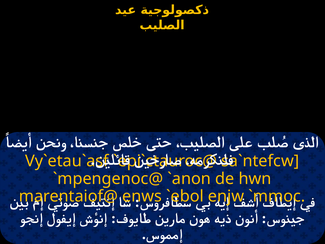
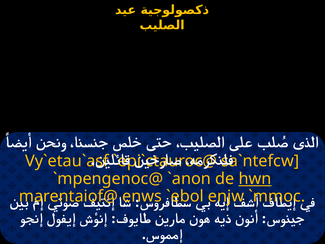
hwn underline: none -> present
